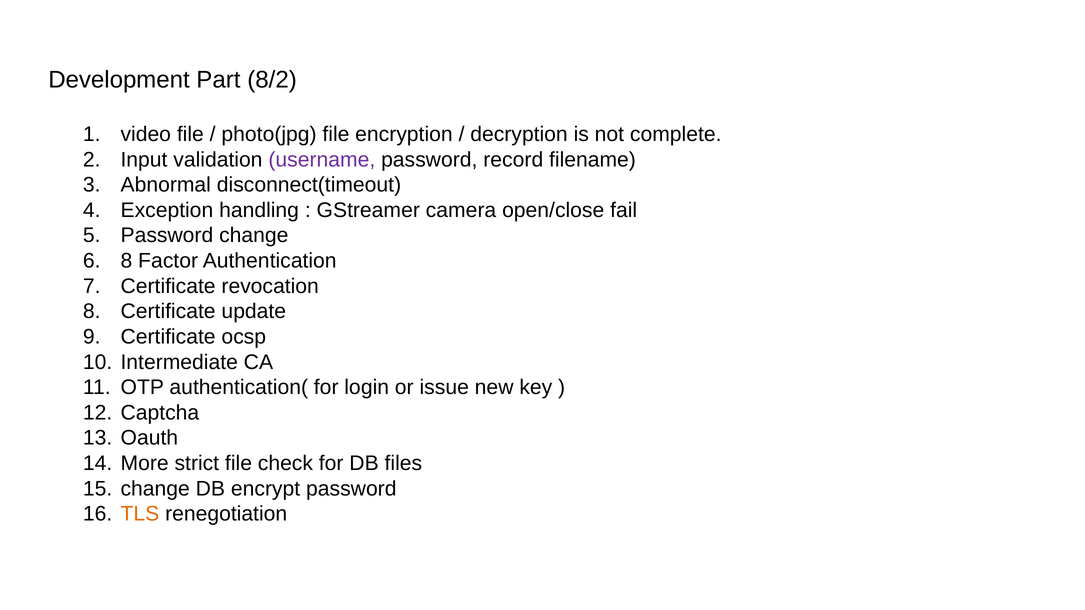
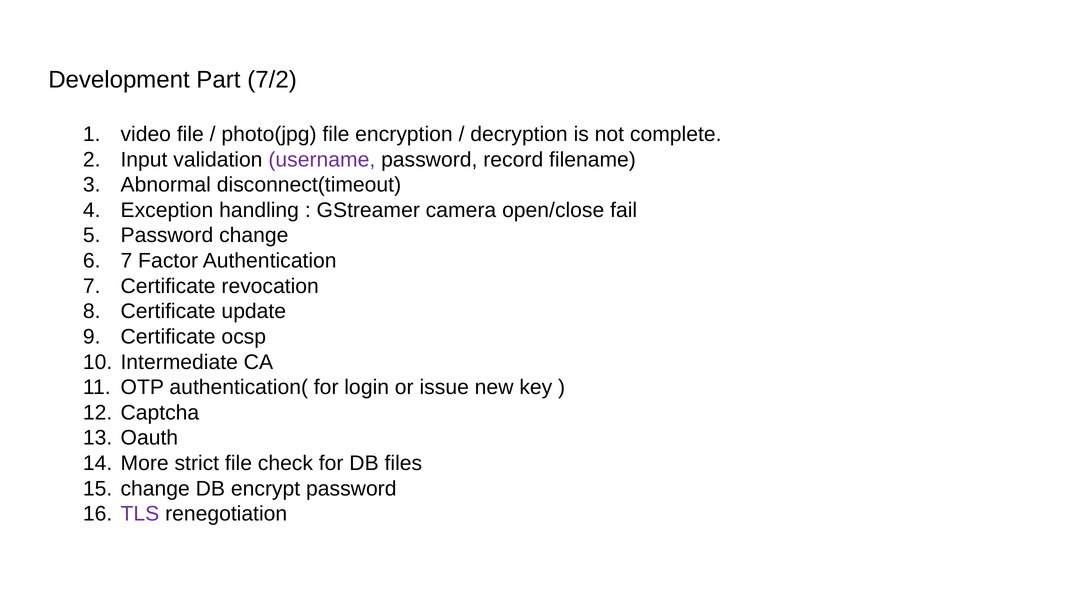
8/2: 8/2 -> 7/2
8 at (126, 261): 8 -> 7
TLS colour: orange -> purple
